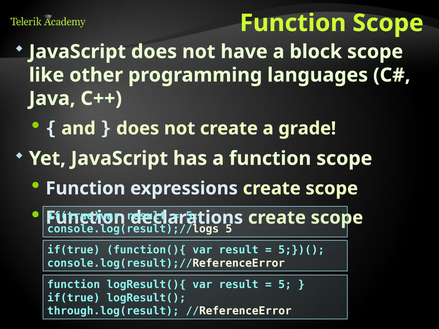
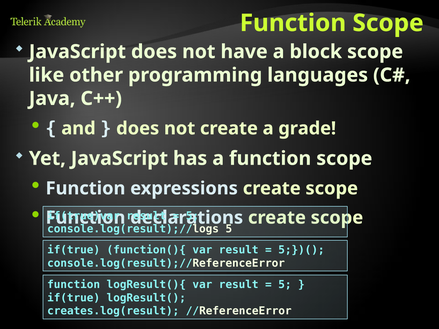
through.log(result: through.log(result -> creates.log(result
